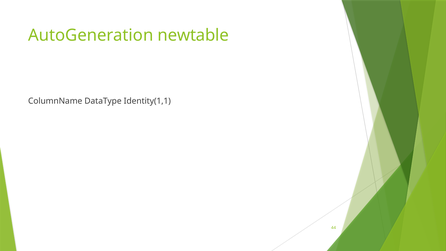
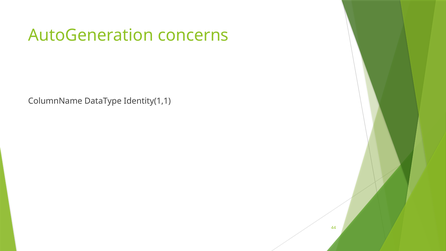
newtable: newtable -> concerns
